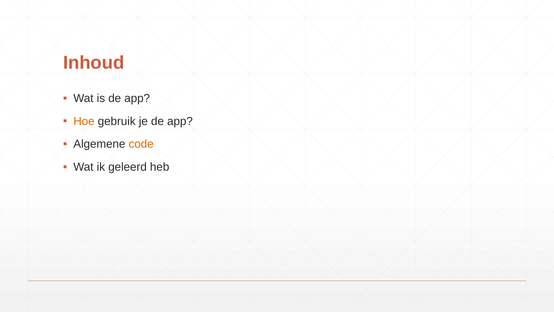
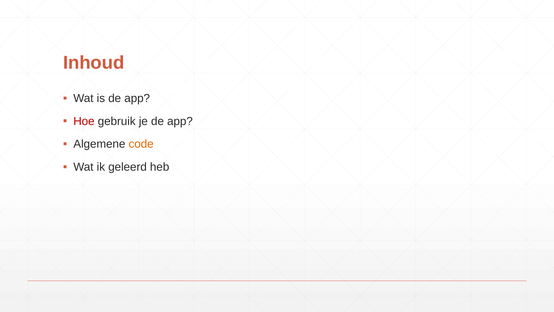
Hoe colour: orange -> red
